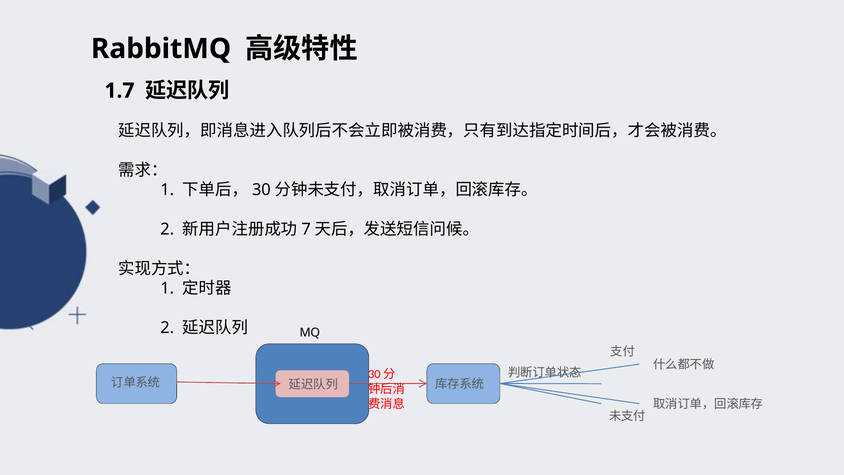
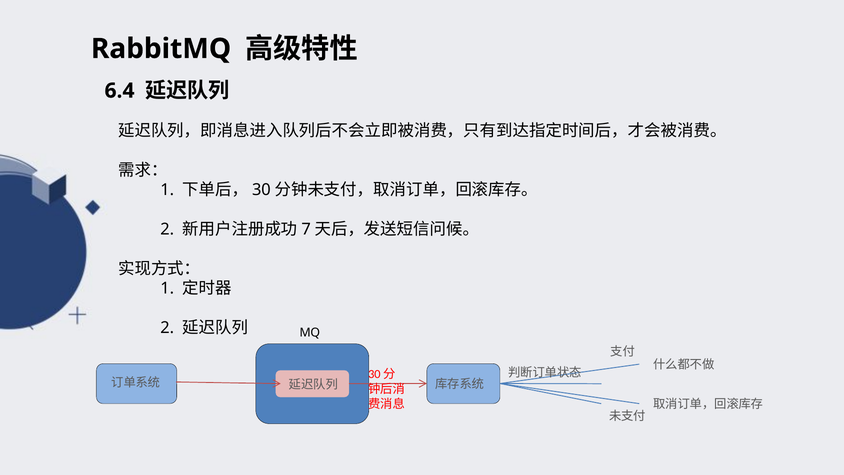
1.7: 1.7 -> 6.4
